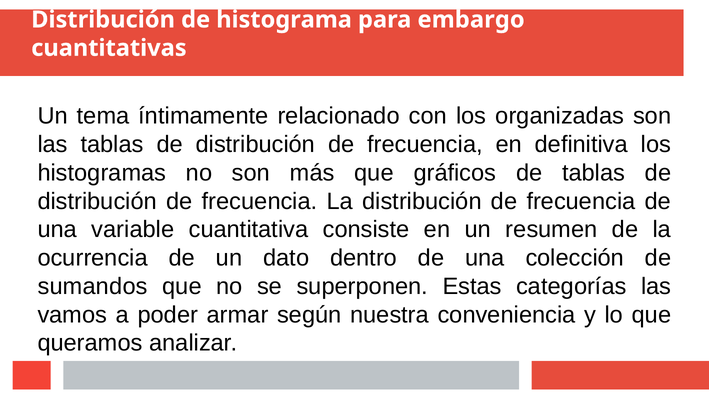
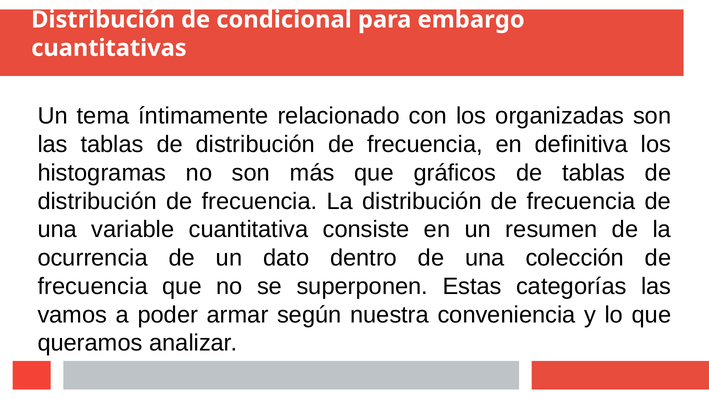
histograma: histograma -> condicional
sumandos at (93, 286): sumandos -> frecuencia
